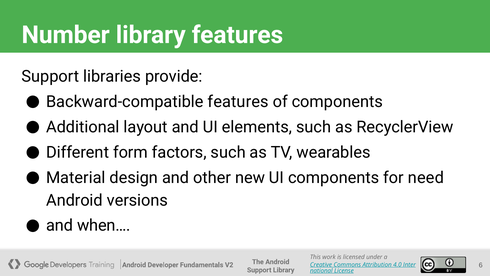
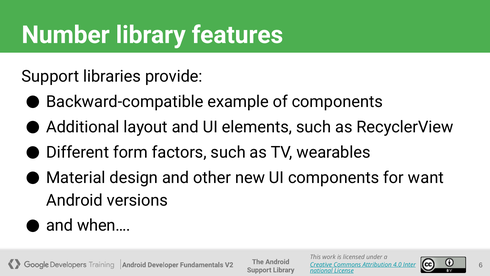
Backward-compatible features: features -> example
need: need -> want
